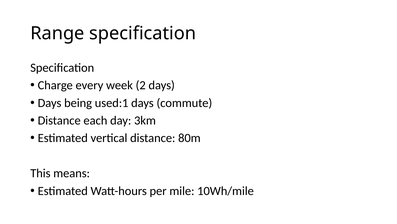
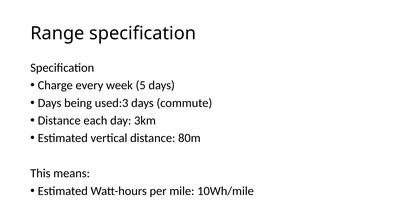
2: 2 -> 5
used:1: used:1 -> used:3
